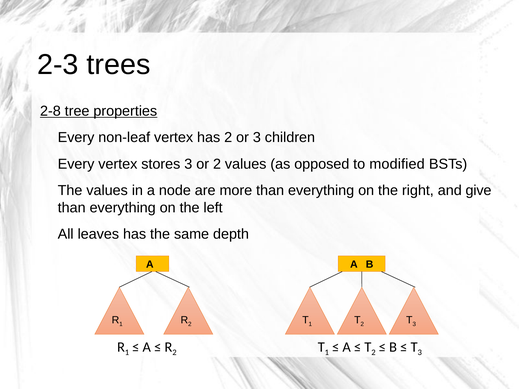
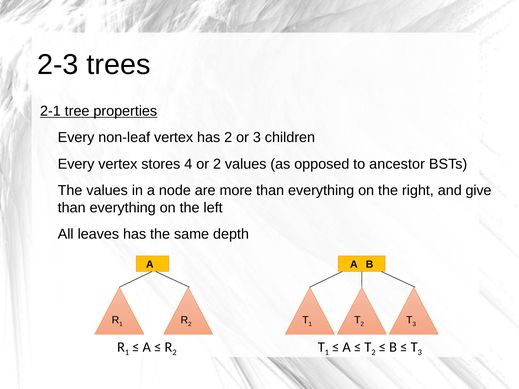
2-8: 2-8 -> 2-1
stores 3: 3 -> 4
modified: modified -> ancestor
